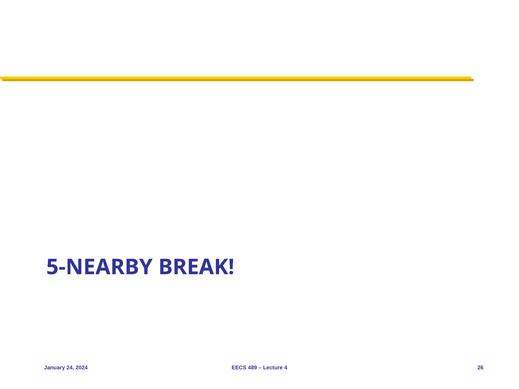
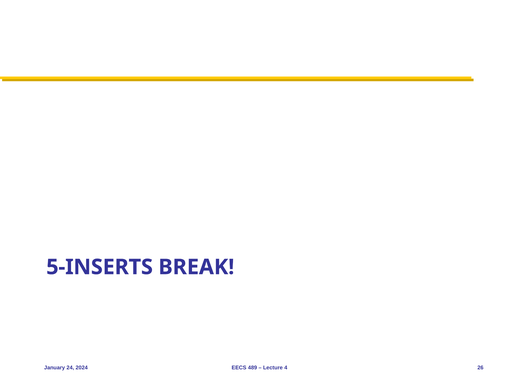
5-NEARBY: 5-NEARBY -> 5-INSERTS
